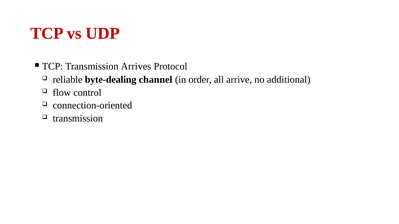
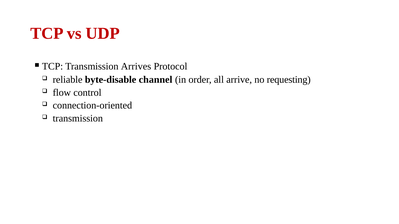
byte-dealing: byte-dealing -> byte-disable
additional: additional -> requesting
